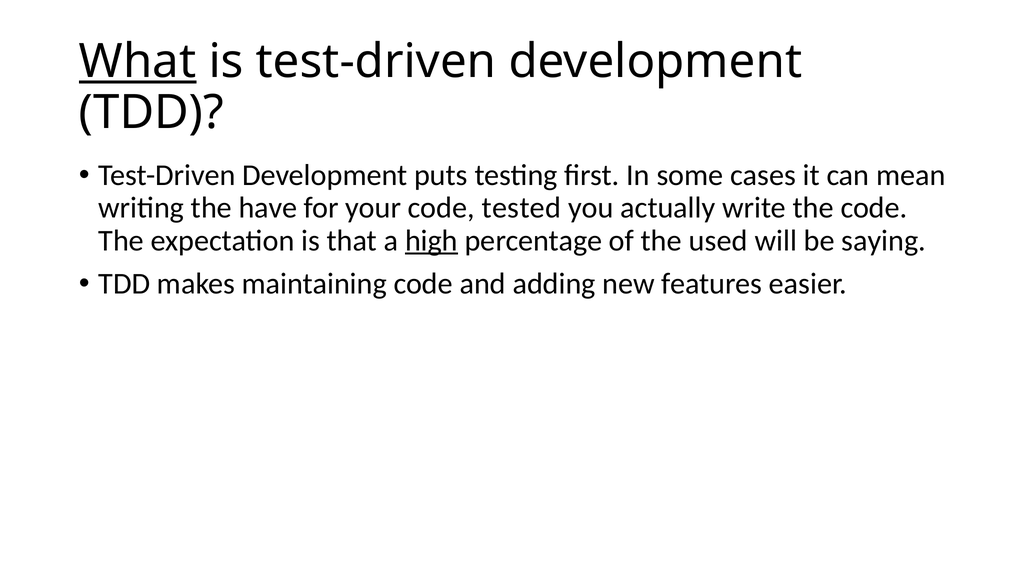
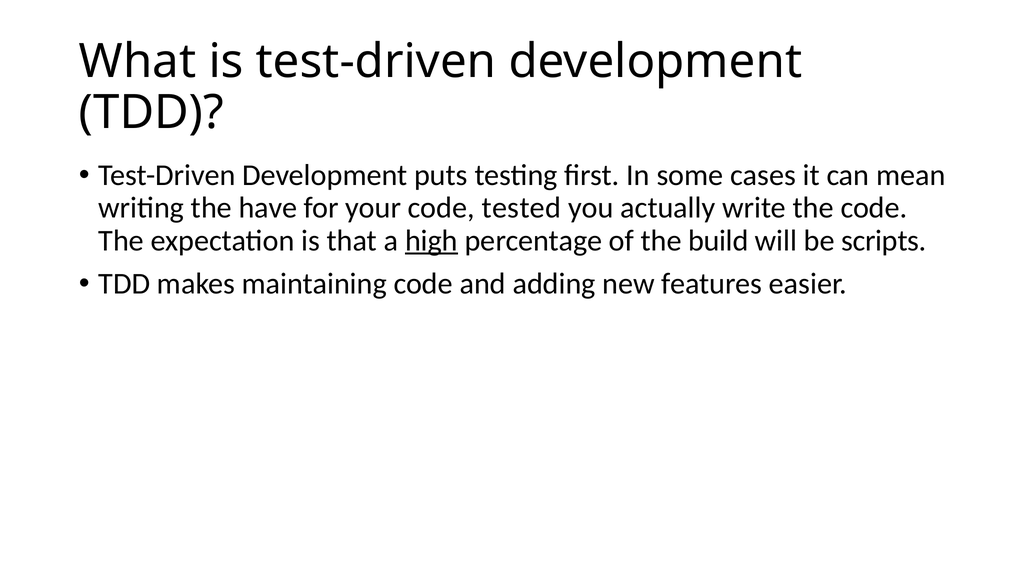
What underline: present -> none
used: used -> build
saying: saying -> scripts
